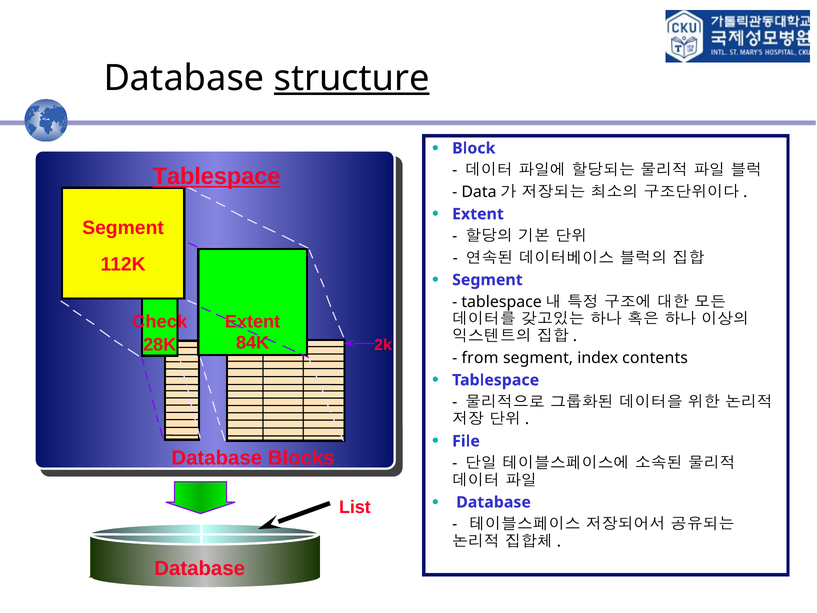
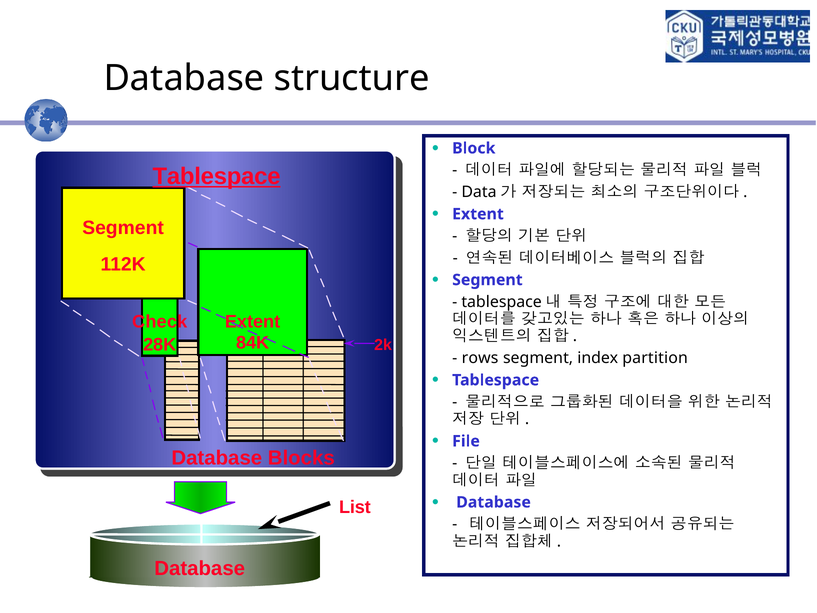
structure underline: present -> none
from: from -> rows
contents: contents -> partition
